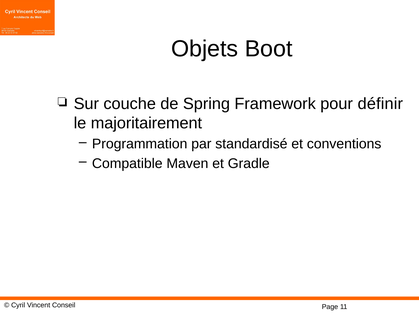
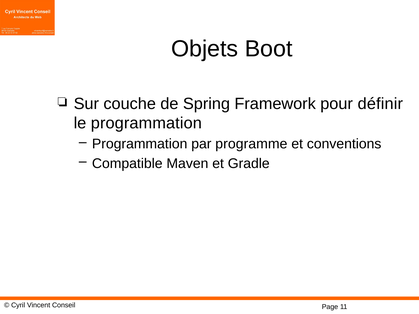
le majoritairement: majoritairement -> programmation
standardisé: standardisé -> programme
